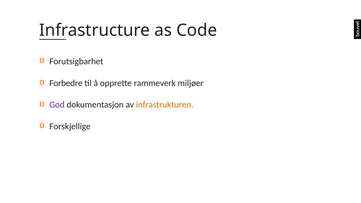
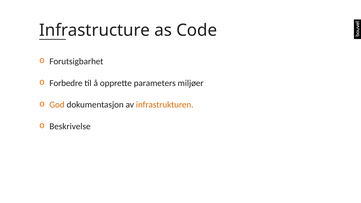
rammeverk: rammeverk -> parameters
God colour: purple -> orange
Forskjellige: Forskjellige -> Beskrivelse
